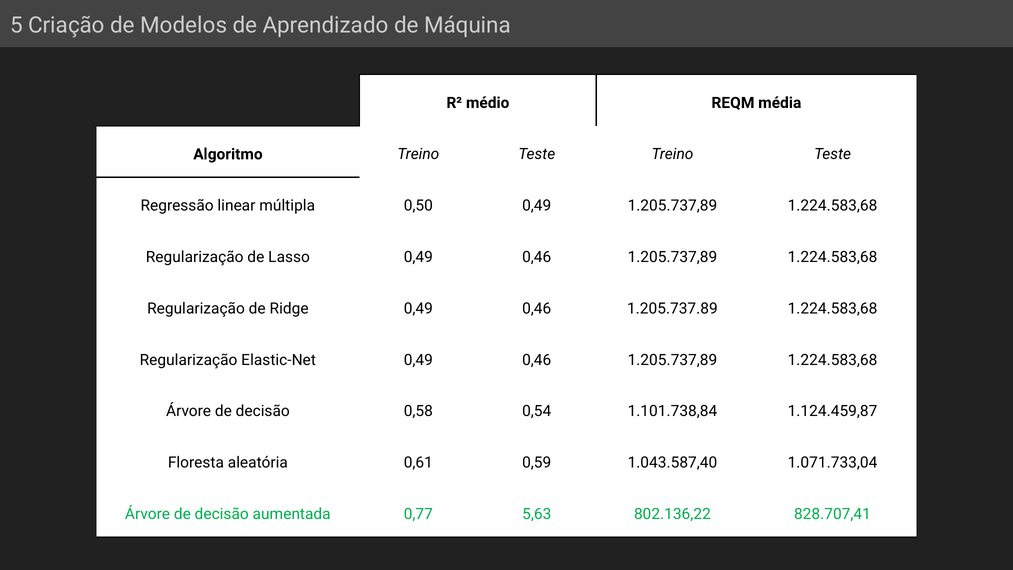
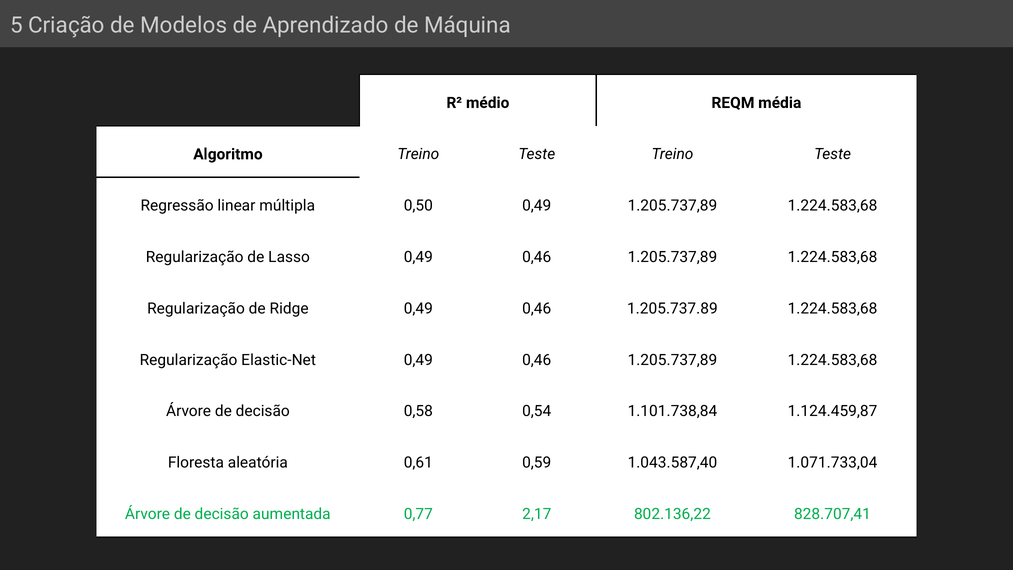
5,63: 5,63 -> 2,17
